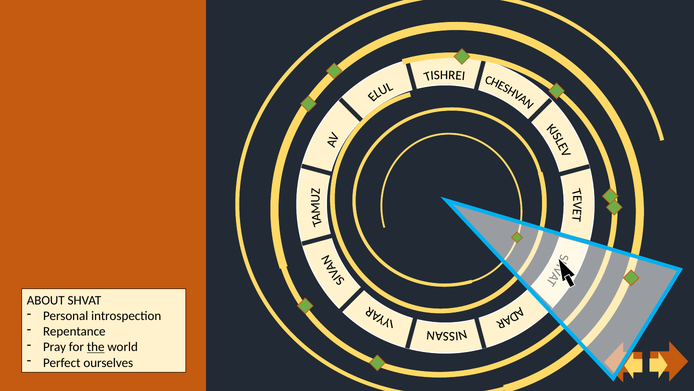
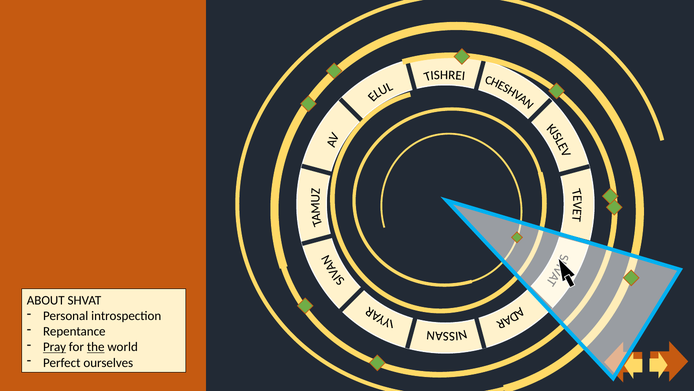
Pray underline: none -> present
